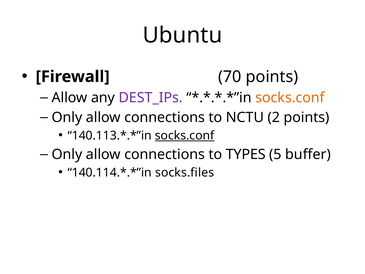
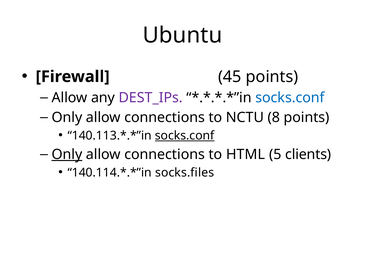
70: 70 -> 45
socks.conf at (290, 98) colour: orange -> blue
2: 2 -> 8
Only at (67, 154) underline: none -> present
TYPES: TYPES -> HTML
buffer: buffer -> clients
